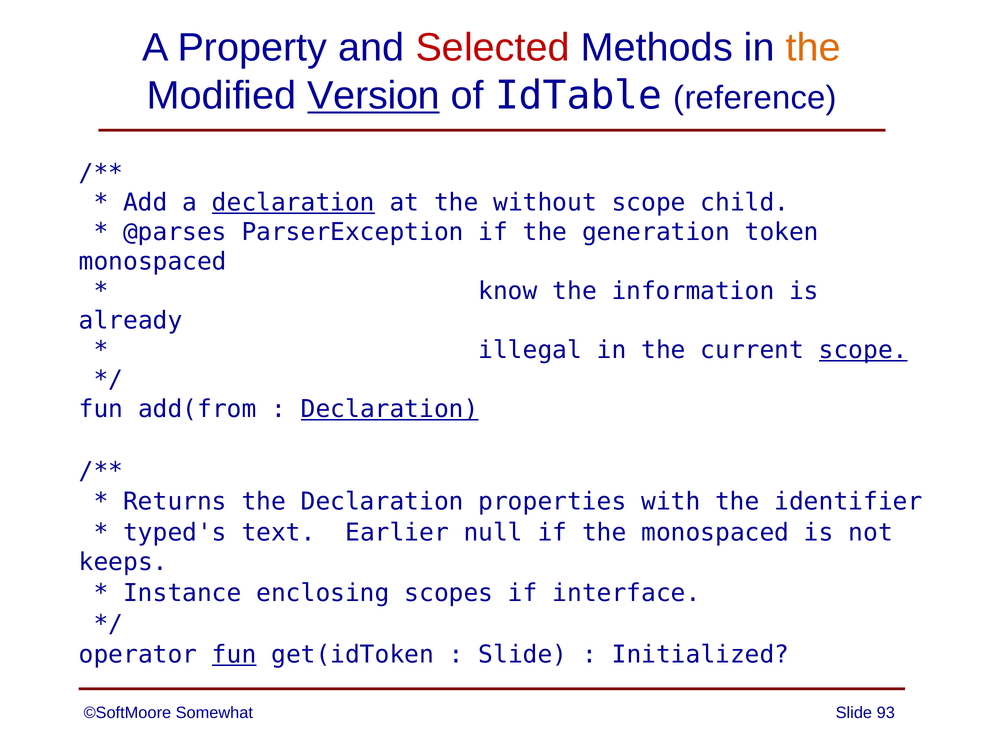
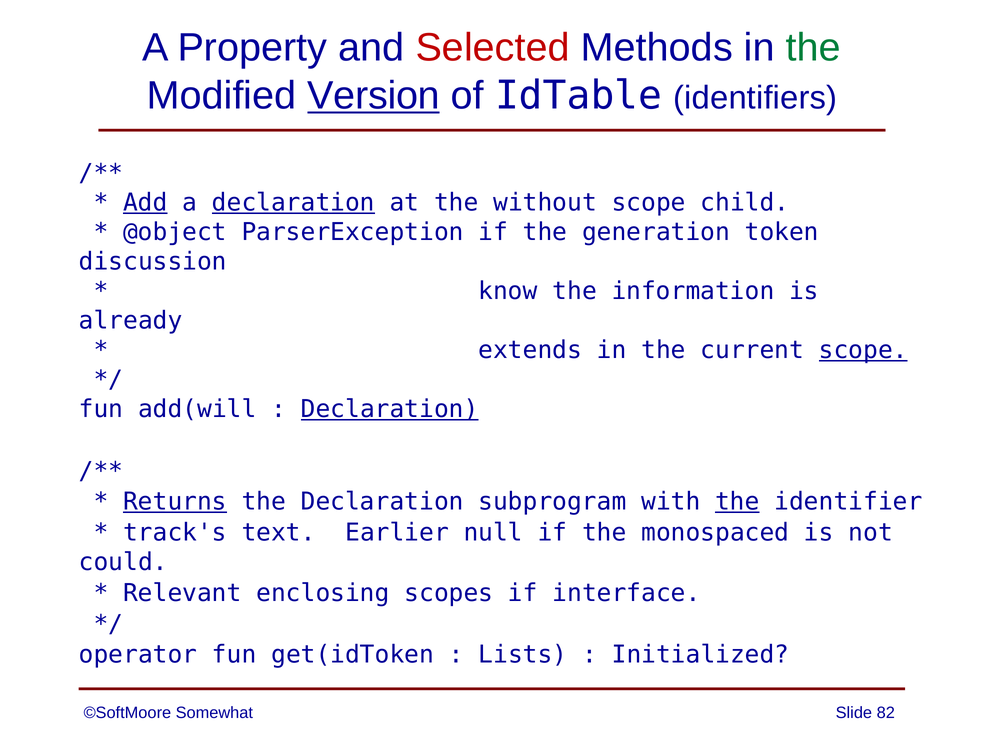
the at (813, 48) colour: orange -> green
reference: reference -> identifiers
Add underline: none -> present
@parses: @parses -> @object
monospaced at (153, 262): monospaced -> discussion
illegal: illegal -> extends
add(from: add(from -> add(will
Returns underline: none -> present
properties: properties -> subprogram
the at (737, 502) underline: none -> present
typed's: typed's -> track's
keeps: keeps -> could
Instance: Instance -> Relevant
fun at (234, 655) underline: present -> none
Slide at (523, 655): Slide -> Lists
93: 93 -> 82
